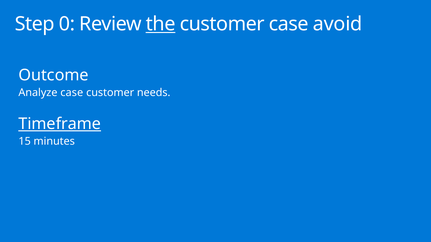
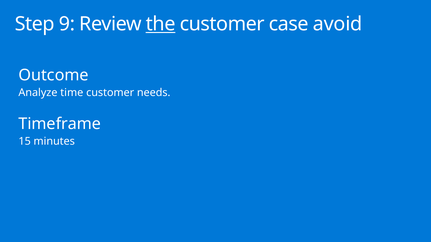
0: 0 -> 9
Analyze case: case -> time
Timeframe underline: present -> none
